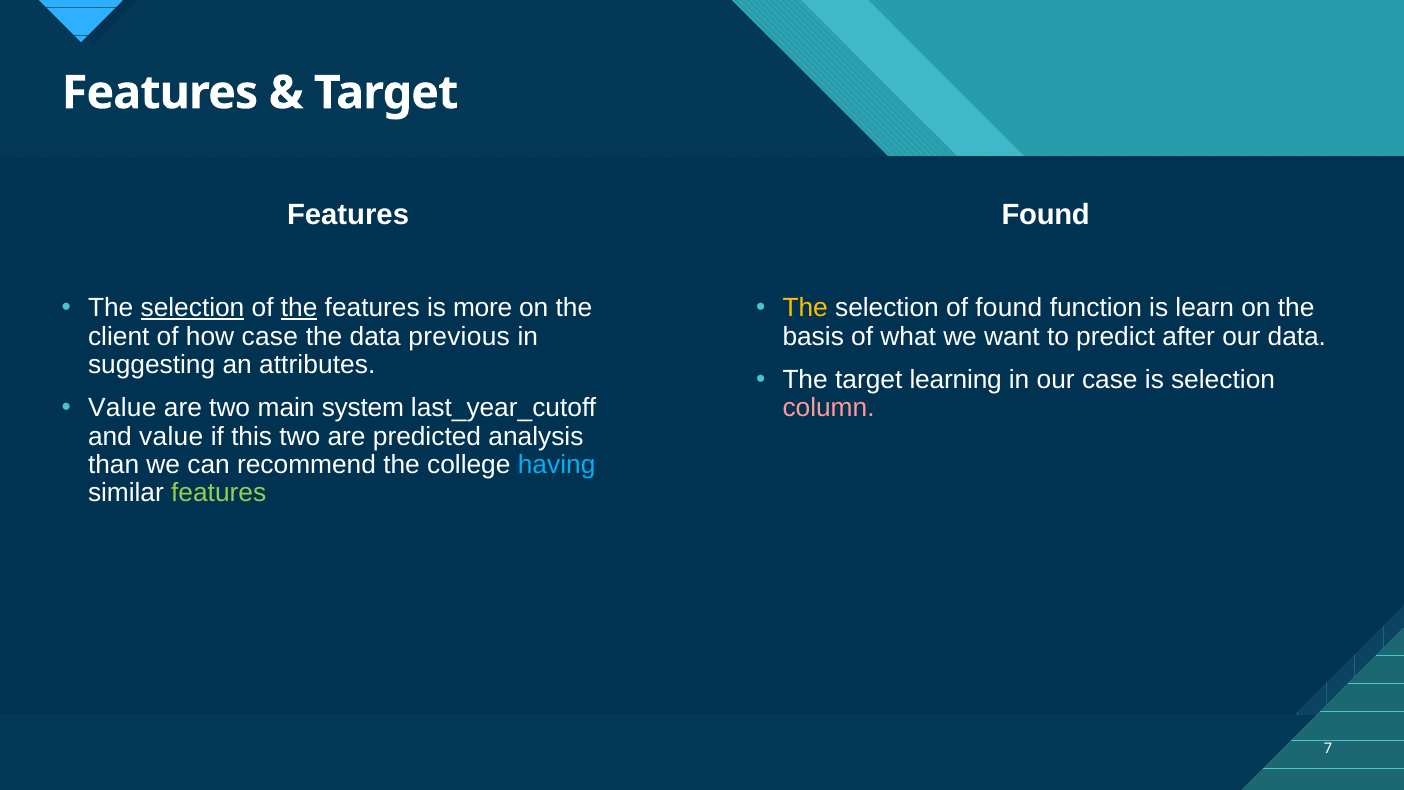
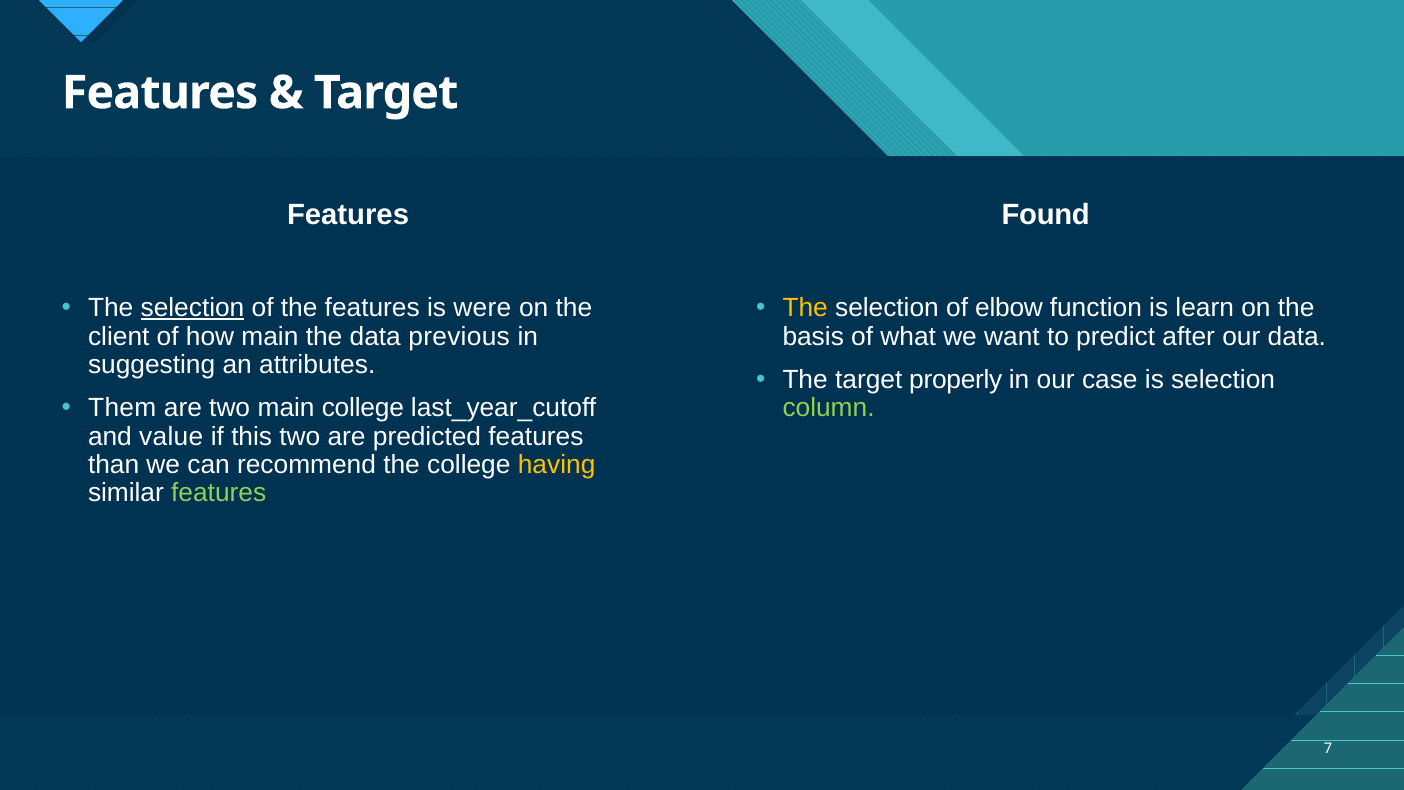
the at (299, 308) underline: present -> none
more: more -> were
of found: found -> elbow
how case: case -> main
learning: learning -> properly
Value at (122, 408): Value -> Them
main system: system -> college
column colour: pink -> light green
predicted analysis: analysis -> features
having colour: light blue -> yellow
